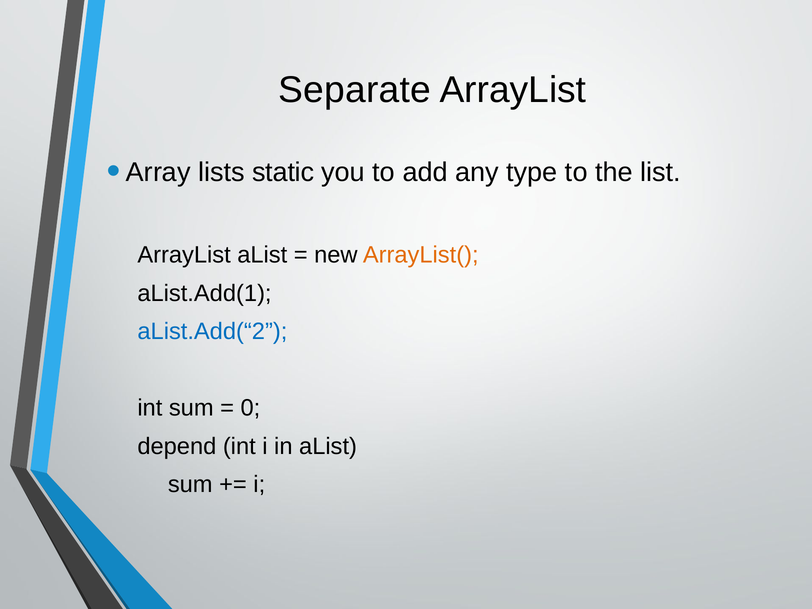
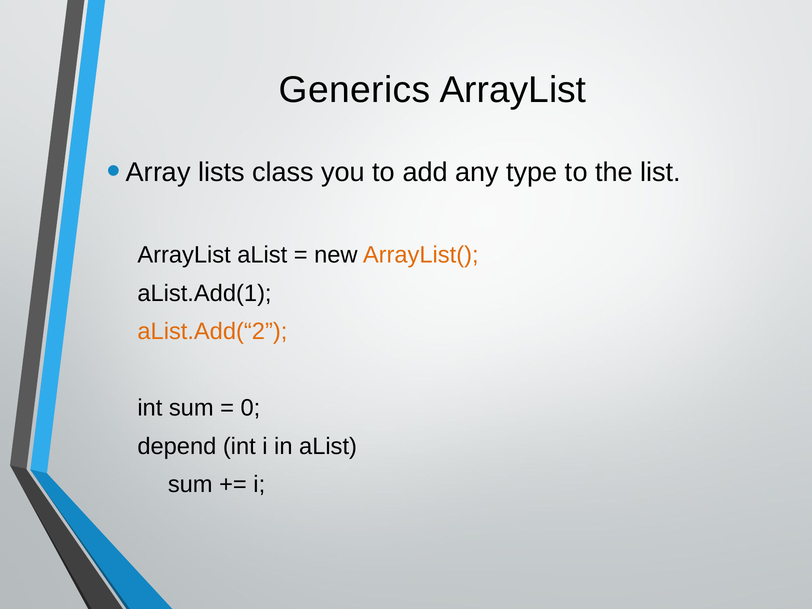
Separate: Separate -> Generics
static: static -> class
aList.Add(“2 colour: blue -> orange
